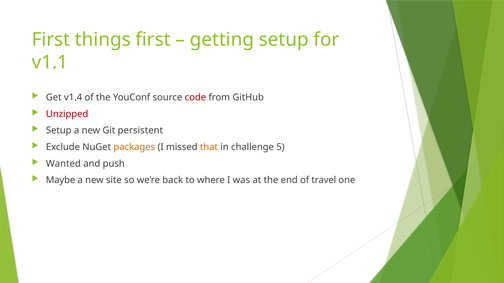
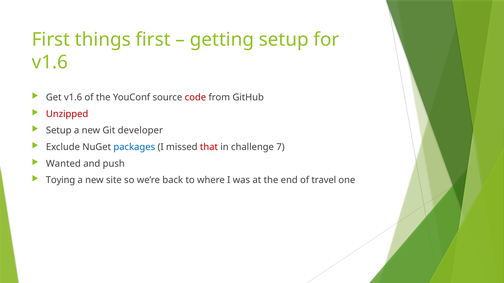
v1.1 at (50, 62): v1.1 -> v1.6
Get v1.4: v1.4 -> v1.6
persistent: persistent -> developer
packages colour: orange -> blue
that colour: orange -> red
5: 5 -> 7
Maybe: Maybe -> Toying
